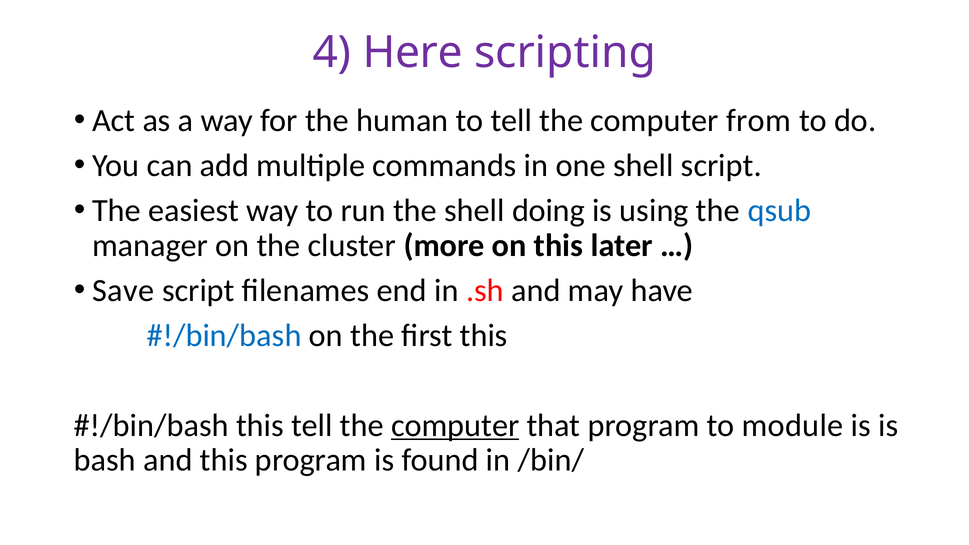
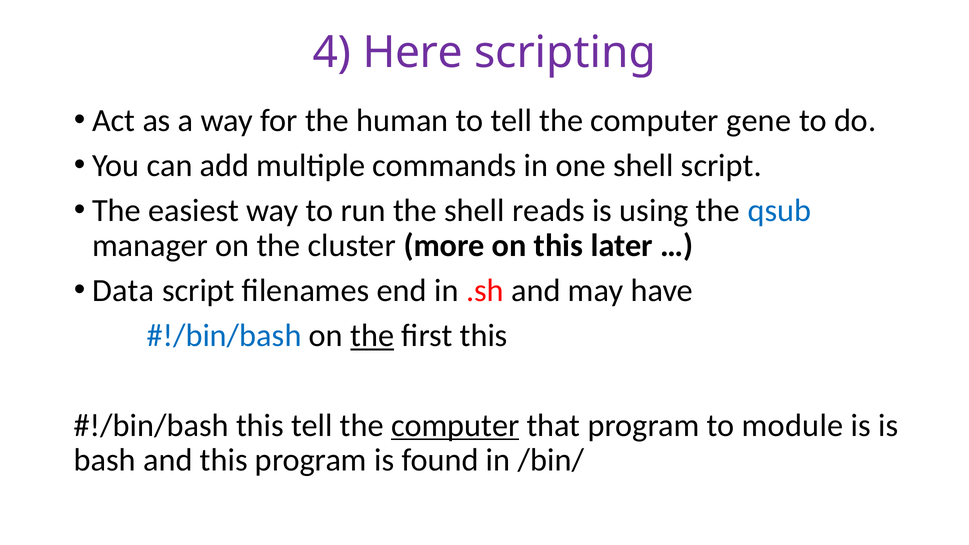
from: from -> gene
doing: doing -> reads
Save: Save -> Data
the at (372, 335) underline: none -> present
